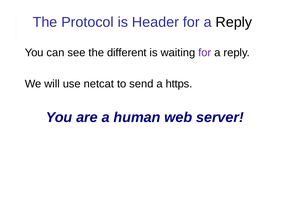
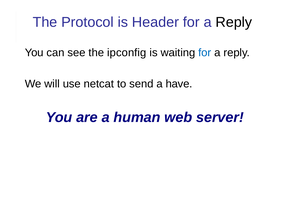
different: different -> ipconfig
for at (205, 53) colour: purple -> blue
https: https -> have
